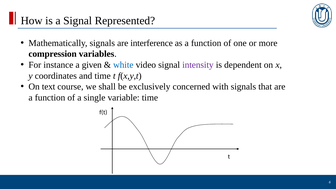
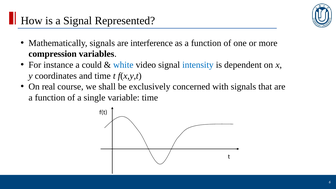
given: given -> could
intensity colour: purple -> blue
text: text -> real
